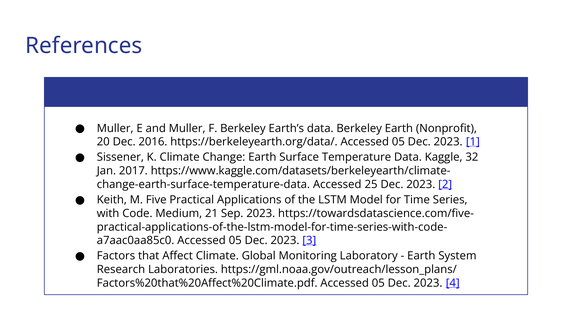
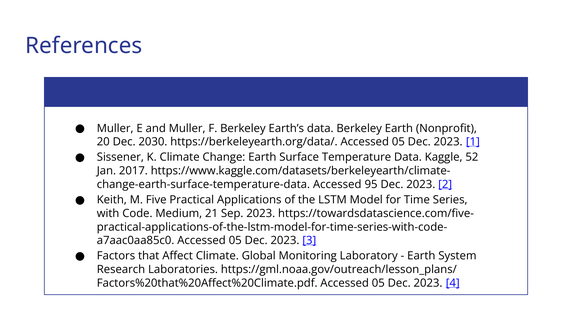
2016: 2016 -> 2030
32: 32 -> 52
25: 25 -> 95
